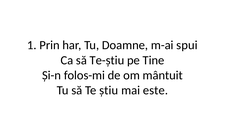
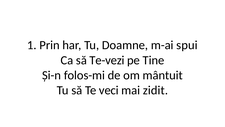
Te-știu: Te-știu -> Te-vezi
știu: știu -> veci
este: este -> zidit
